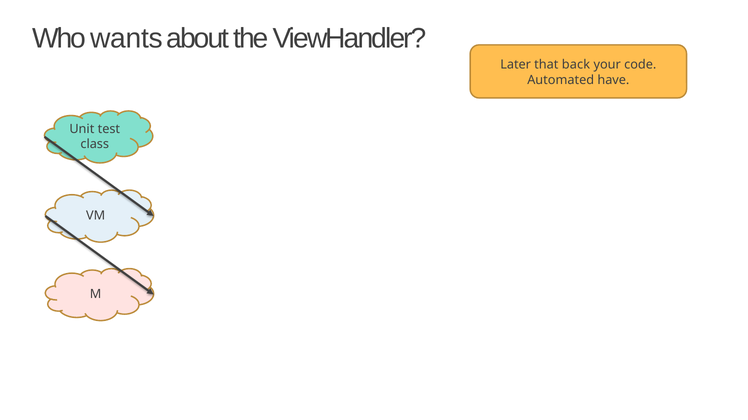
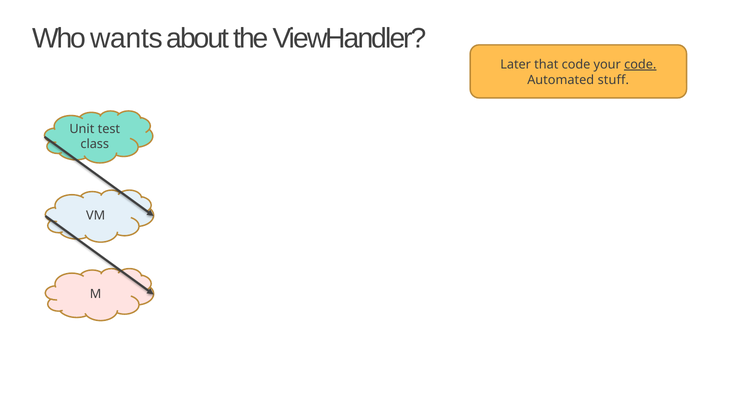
that back: back -> code
code at (640, 65) underline: none -> present
have: have -> stuff
